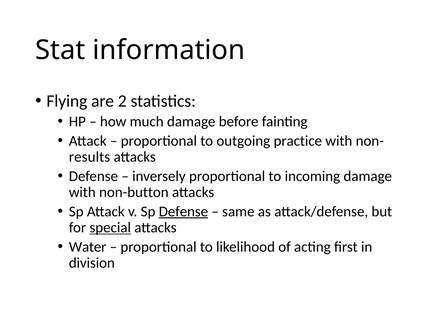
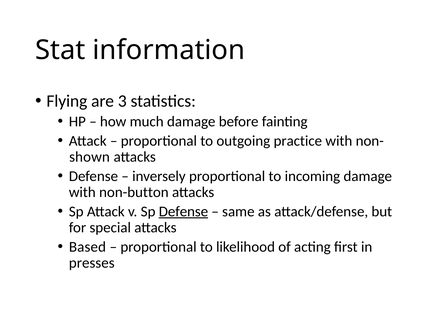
2: 2 -> 3
results: results -> shown
special underline: present -> none
Water: Water -> Based
division: division -> presses
